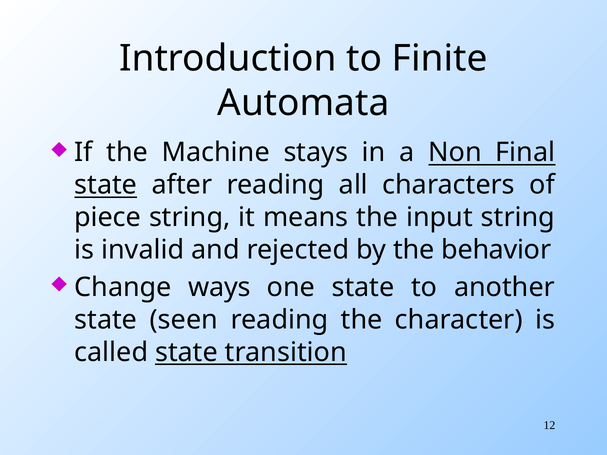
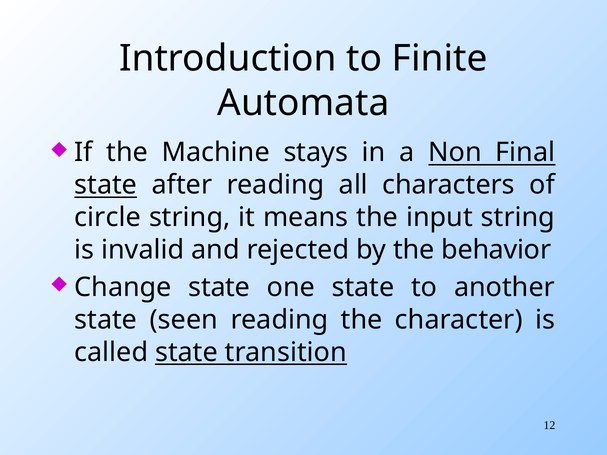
piece: piece -> circle
Change ways: ways -> state
